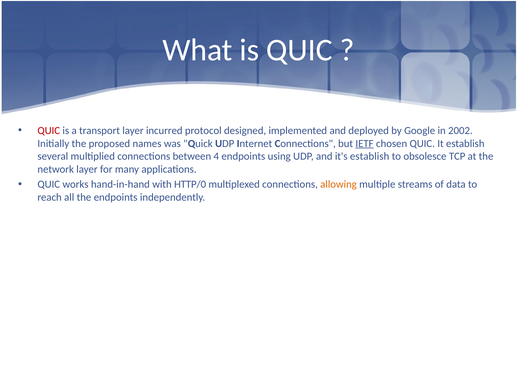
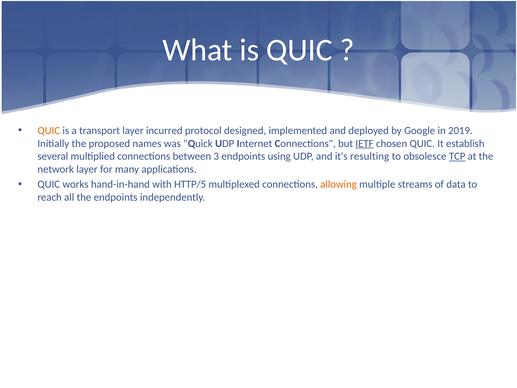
QUIC at (49, 130) colour: red -> orange
2002: 2002 -> 2019
4: 4 -> 3
it's establish: establish -> resulting
TCP underline: none -> present
HTTP/0: HTTP/0 -> HTTP/5
